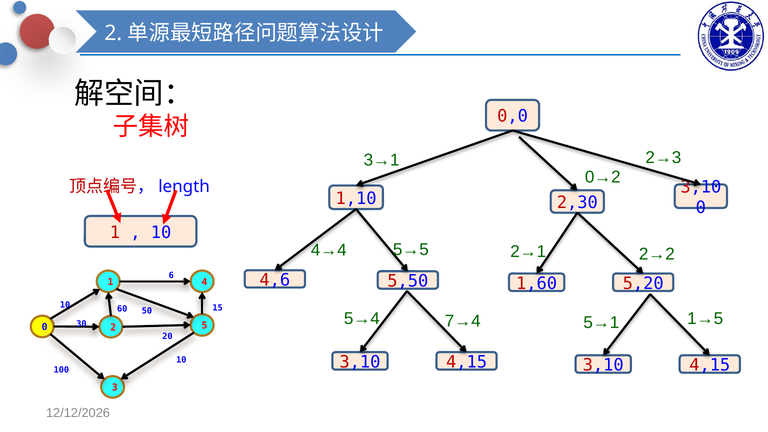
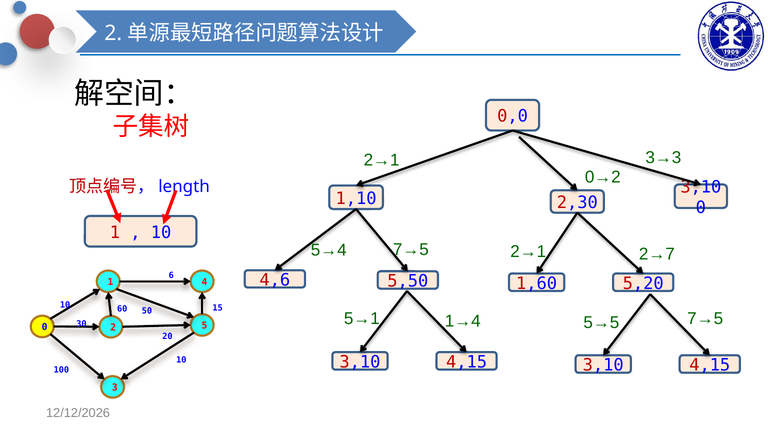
2→3: 2→3 -> 3→3
3→1 at (382, 160): 3→1 -> 2→1
5→5 at (411, 249): 5→5 -> 7→5
4→4: 4→4 -> 5→4
2→2: 2→2 -> 2→7
5→4: 5→4 -> 5→1
1→5 at (705, 319): 1→5 -> 7→5
7→4: 7→4 -> 1→4
5→1: 5→1 -> 5→5
